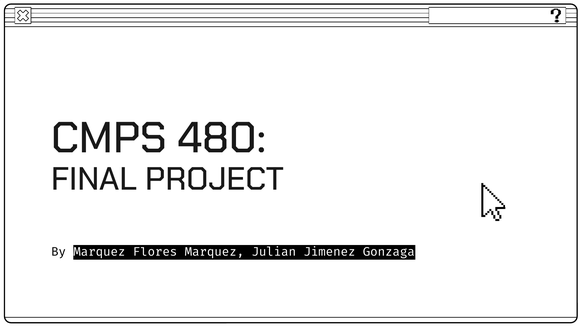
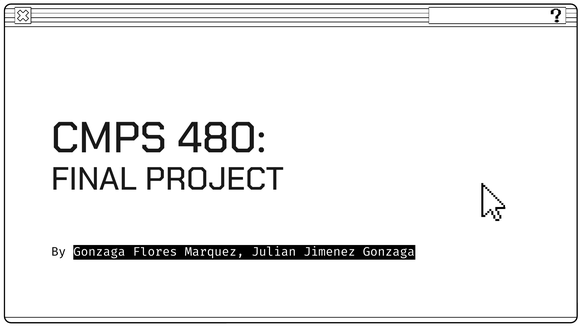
By Marquez: Marquez -> Gonzaga
